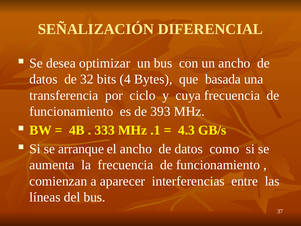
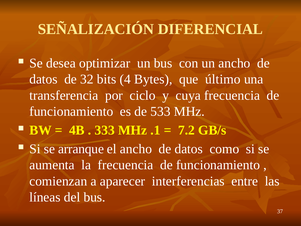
basada: basada -> último
393: 393 -> 533
4.3: 4.3 -> 7.2
